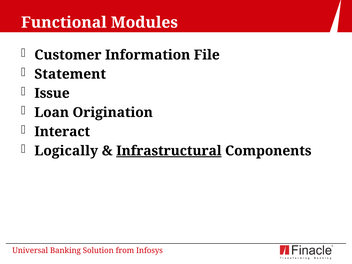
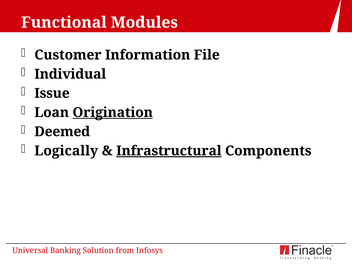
Statement: Statement -> Individual
Origination underline: none -> present
Interact: Interact -> Deemed
